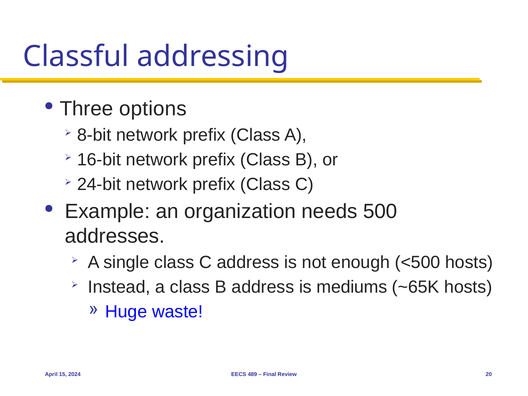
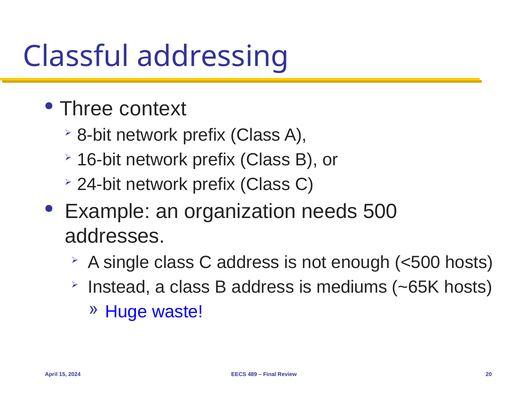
options: options -> context
